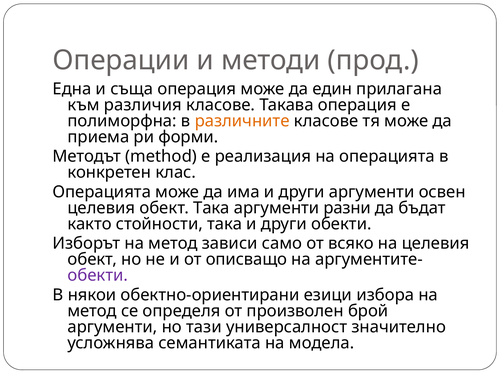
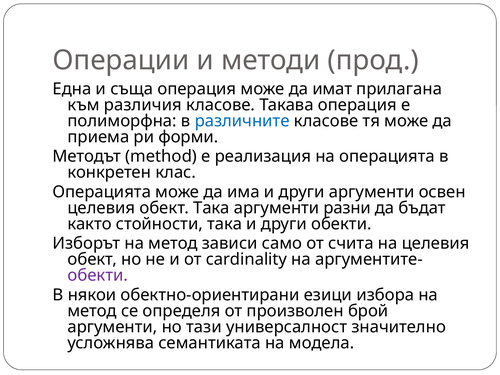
един: един -> имат
различните colour: orange -> blue
всяко: всяко -> счита
описващо: описващо -> cardinality
